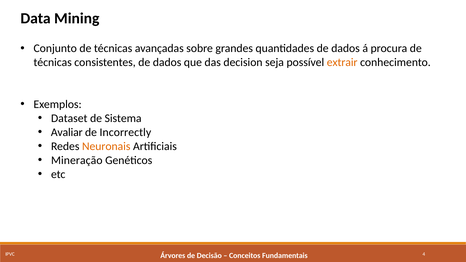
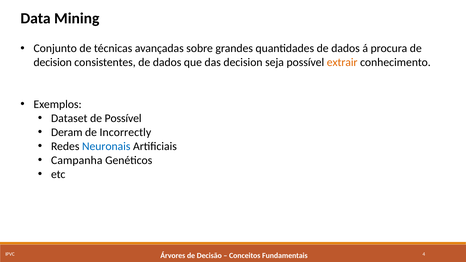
técnicas at (53, 62): técnicas -> decision
de Sistema: Sistema -> Possível
Avaliar: Avaliar -> Deram
Neuronais colour: orange -> blue
Mineração: Mineração -> Campanha
